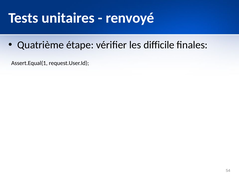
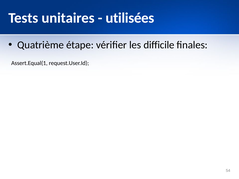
renvoyé: renvoyé -> utilisées
